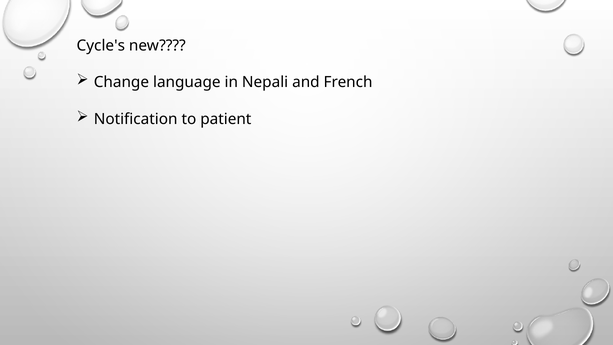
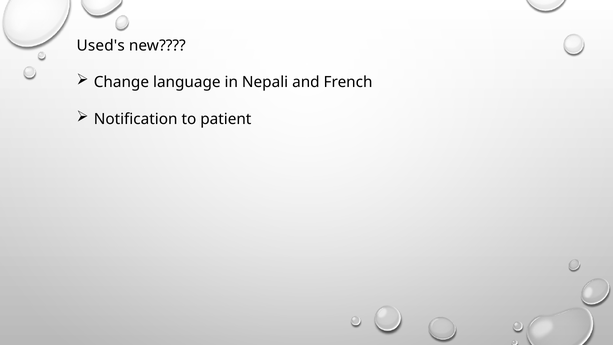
Cycle's: Cycle's -> Used's
